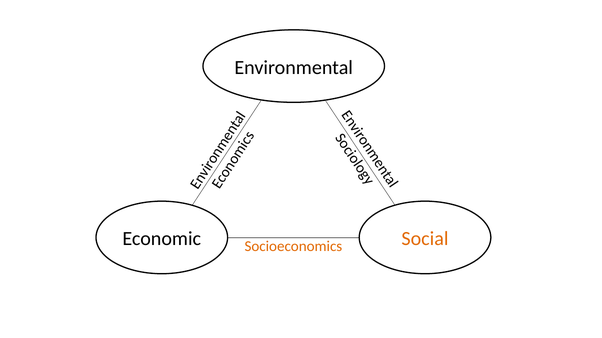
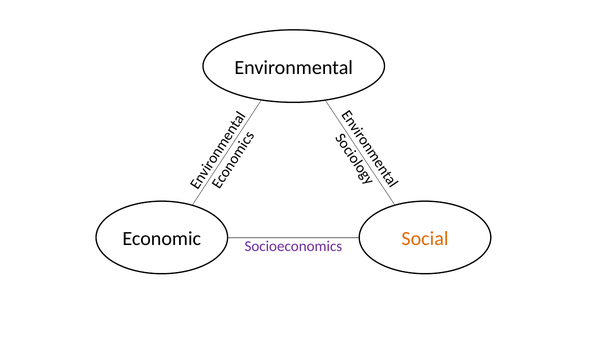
Socioeconomics colour: orange -> purple
